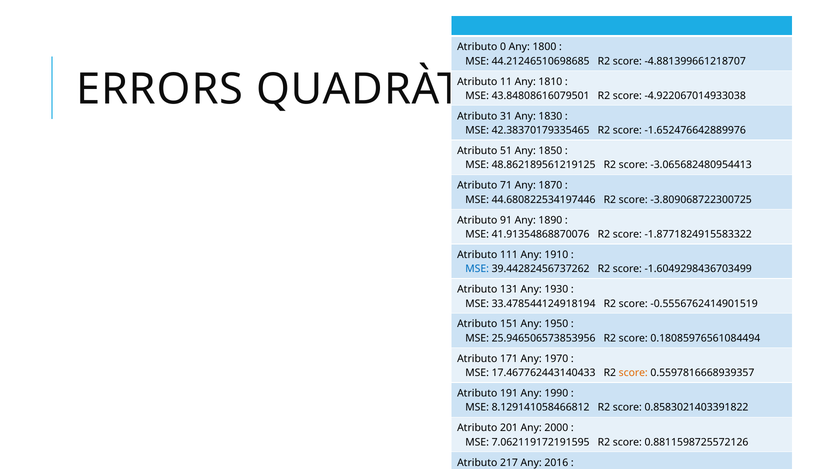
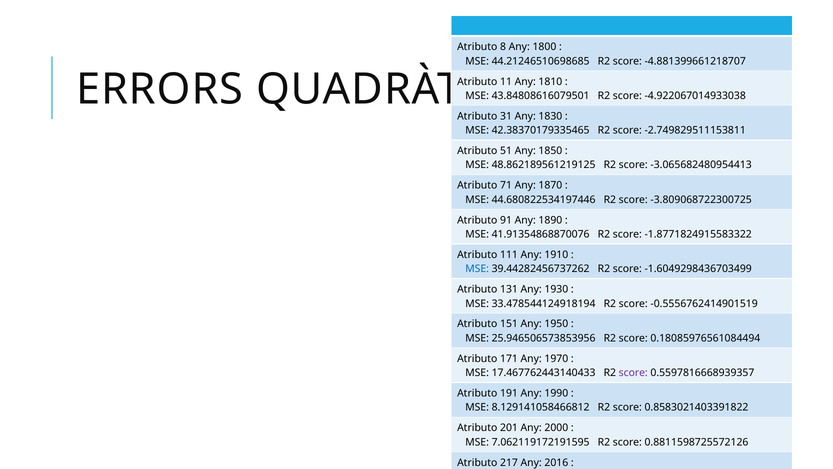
0: 0 -> 8
-1.652476642889976: -1.652476642889976 -> -2.749829511153811
score at (633, 373) colour: orange -> purple
